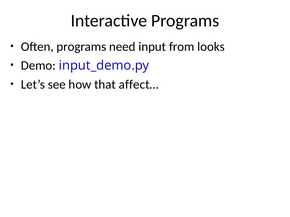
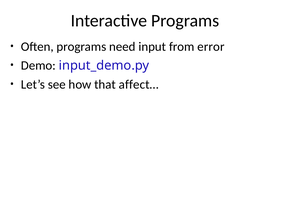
looks: looks -> error
